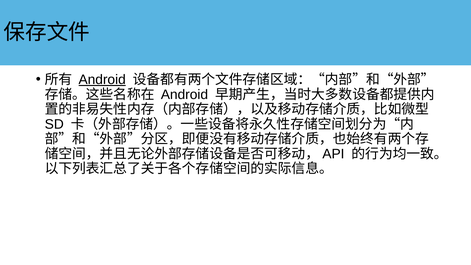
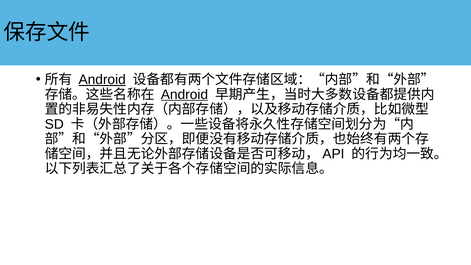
Android at (184, 94) underline: none -> present
